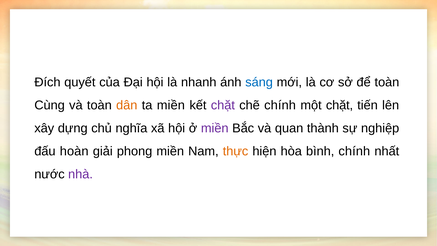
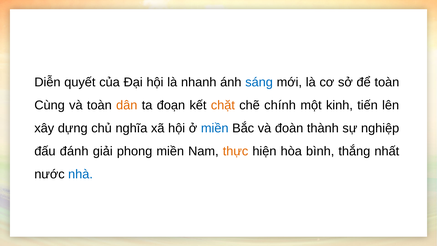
Đích: Đích -> Diễn
ta miền: miền -> đoạn
chặt at (223, 105) colour: purple -> orange
một chặt: chặt -> kinh
miền at (215, 128) colour: purple -> blue
quan: quan -> đoàn
hoàn: hoàn -> đánh
bình chính: chính -> thắng
nhà colour: purple -> blue
